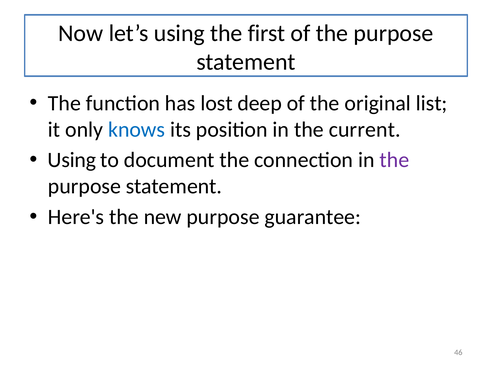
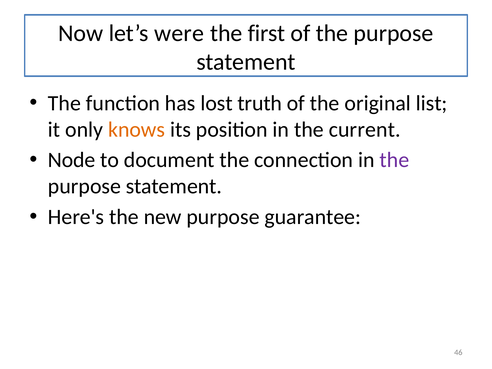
let’s using: using -> were
deep: deep -> truth
knows colour: blue -> orange
Using at (72, 160): Using -> Node
